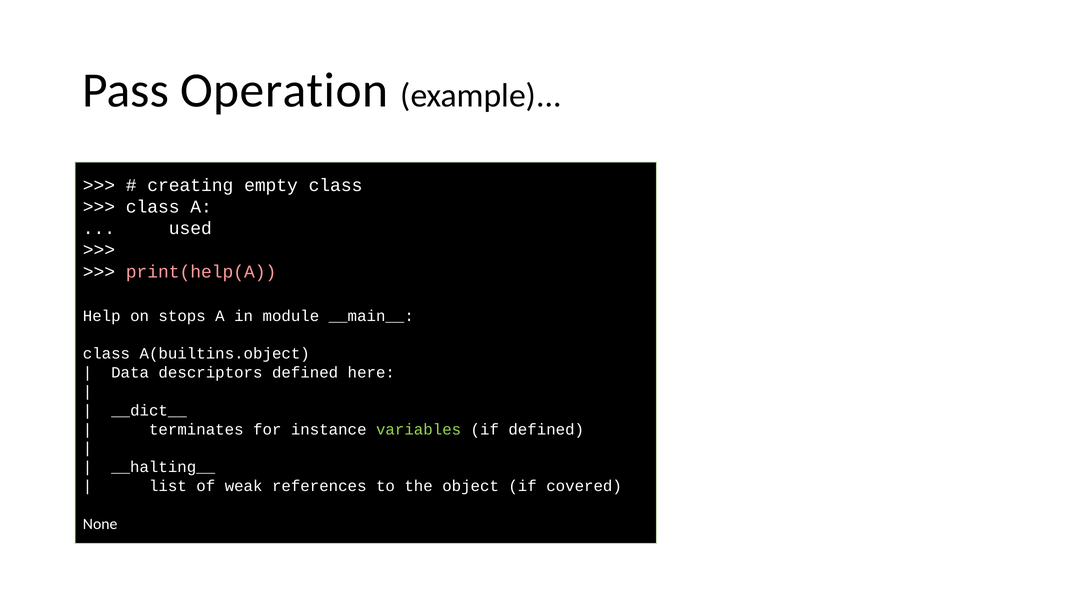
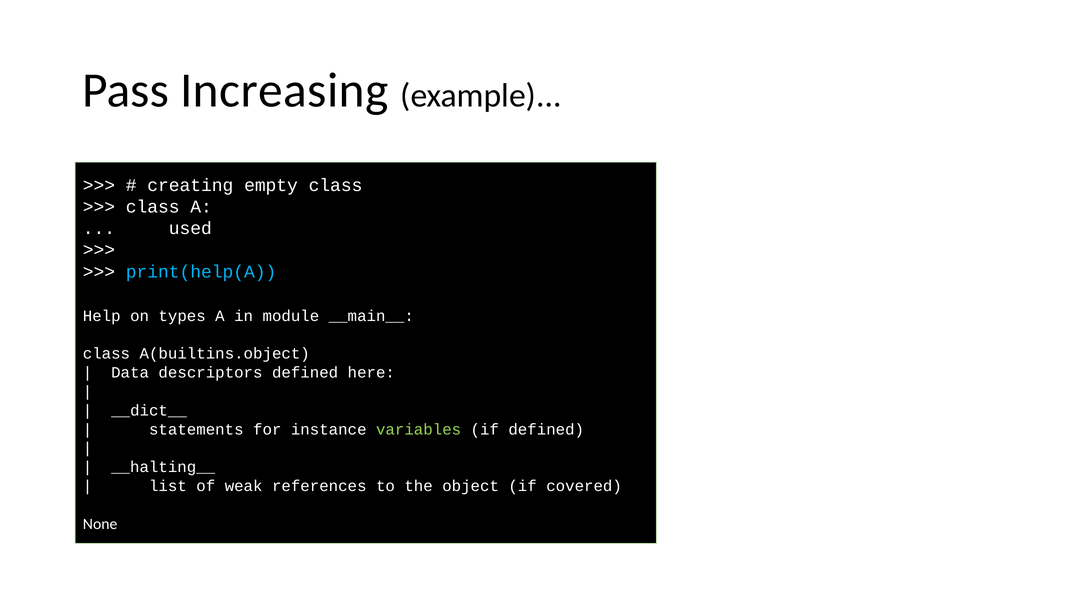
Operation: Operation -> Increasing
print(help(A colour: pink -> light blue
stops: stops -> types
terminates: terminates -> statements
